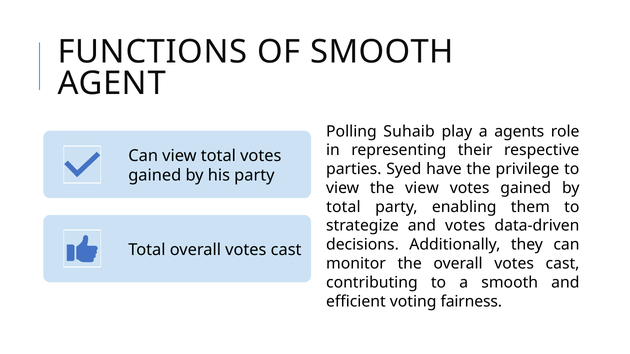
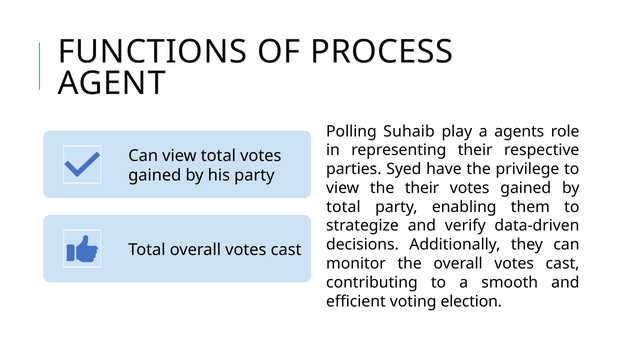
OF SMOOTH: SMOOTH -> PROCESS
the view: view -> their
and votes: votes -> verify
fairness: fairness -> election
